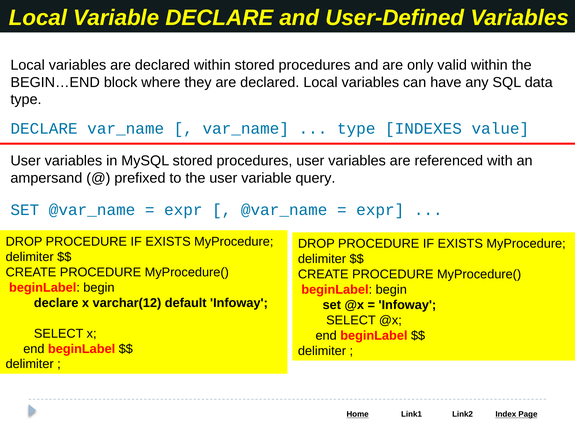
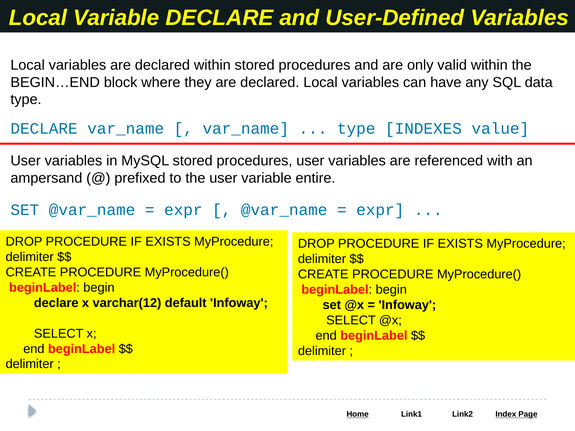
query: query -> entire
